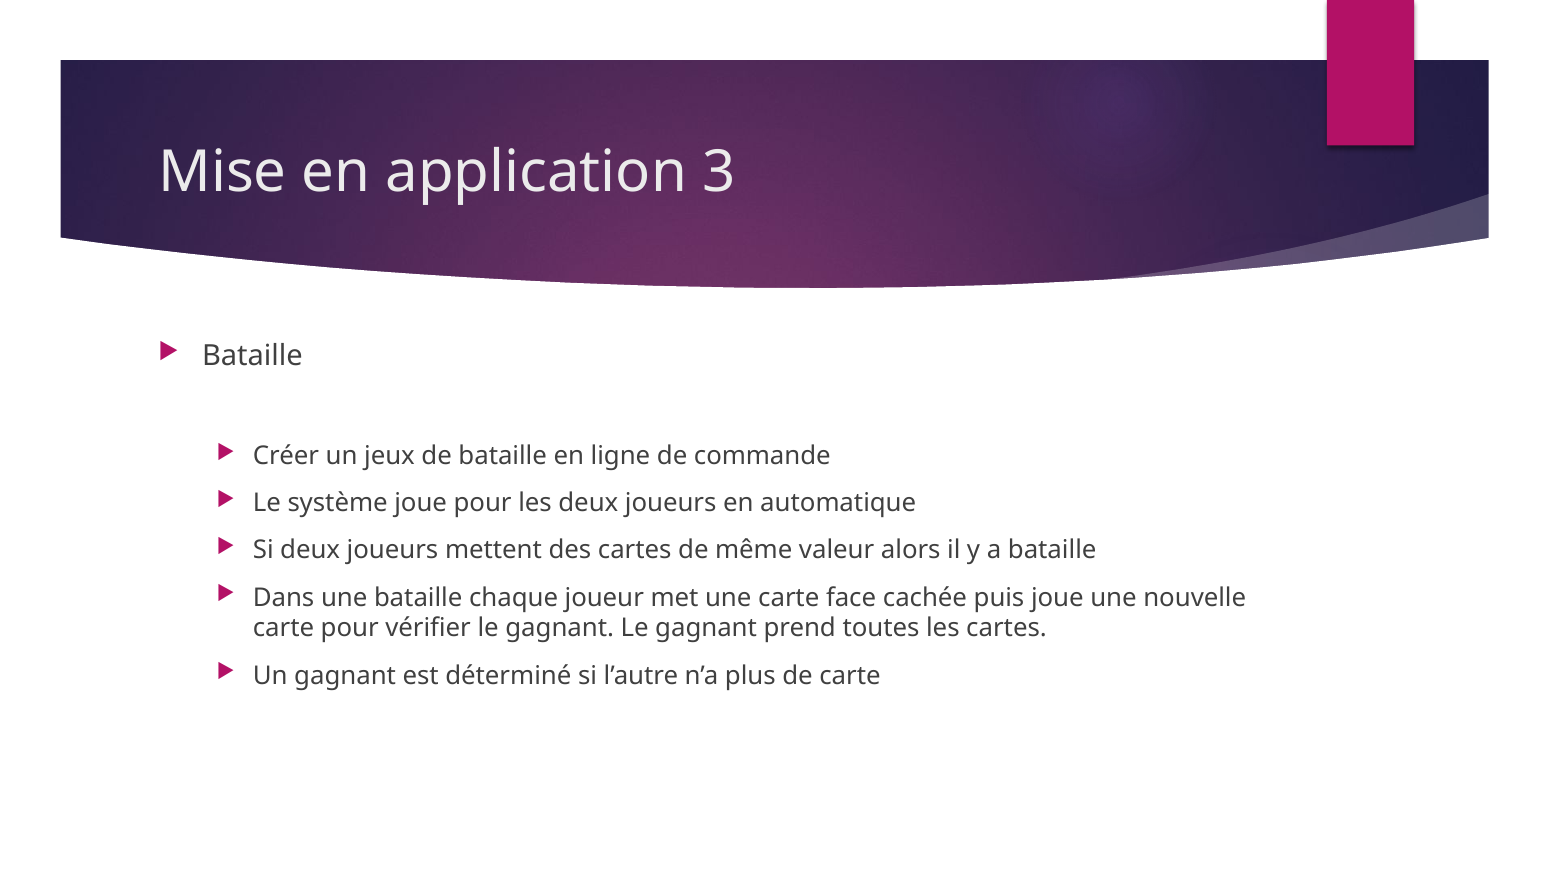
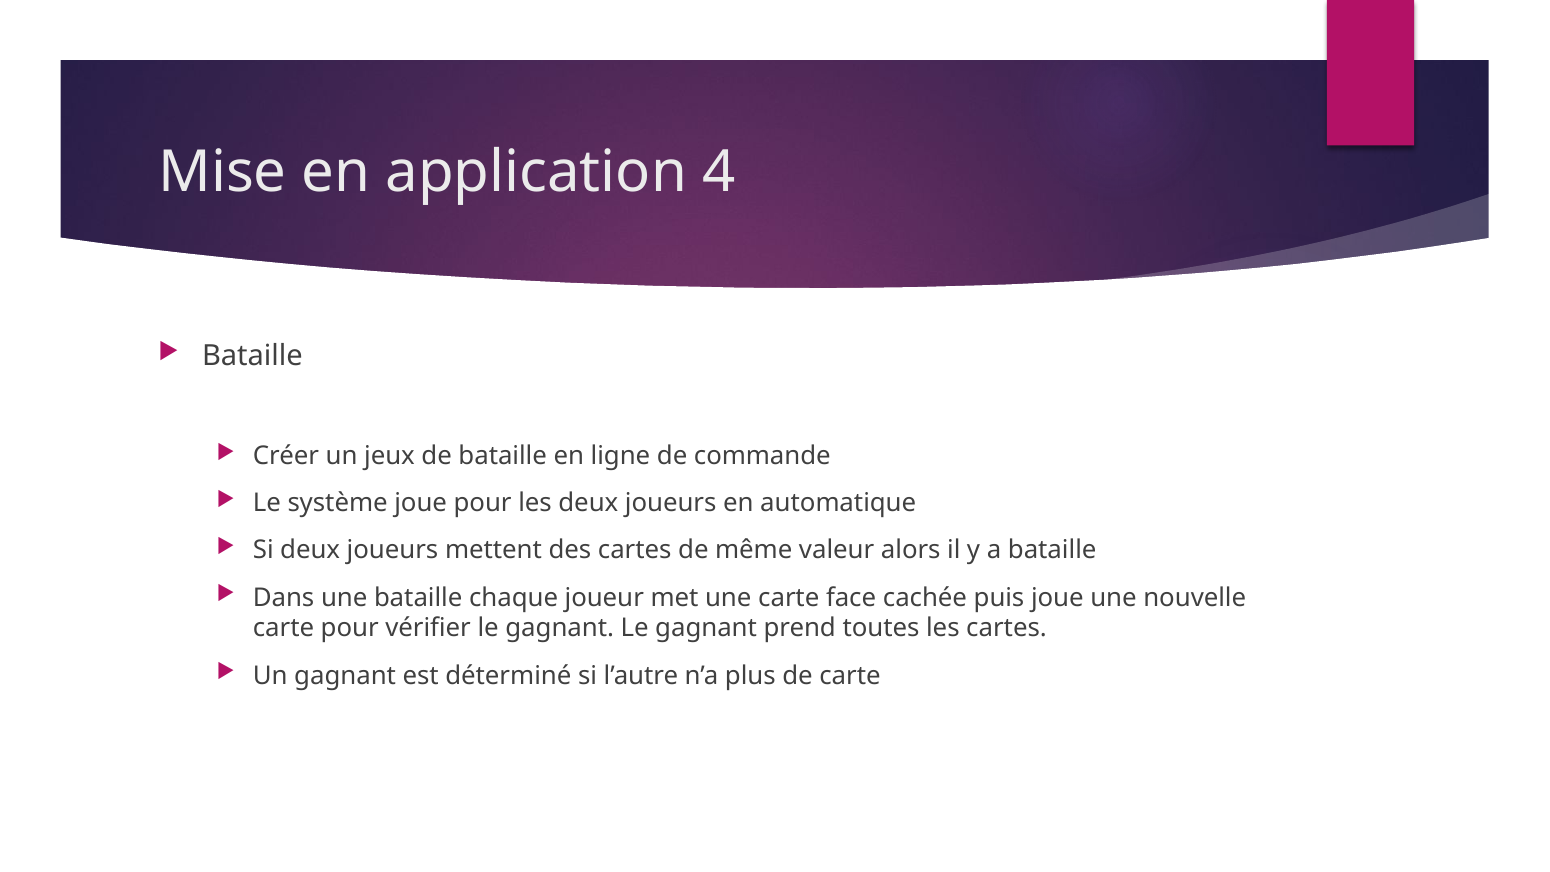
3: 3 -> 4
